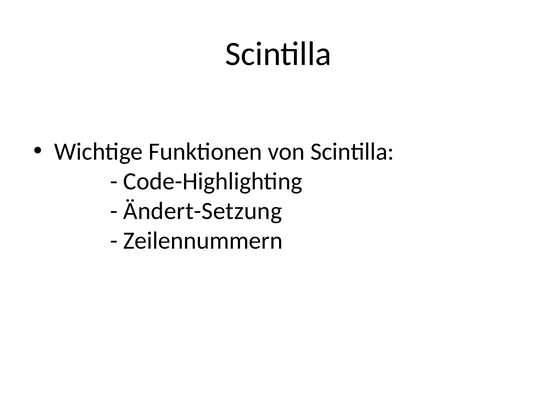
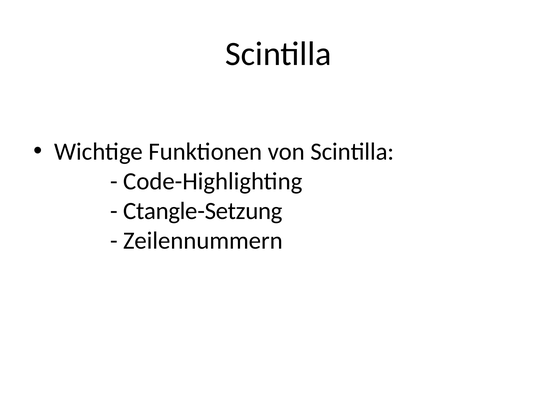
Ändert-Setzung: Ändert-Setzung -> Ctangle-Setzung
